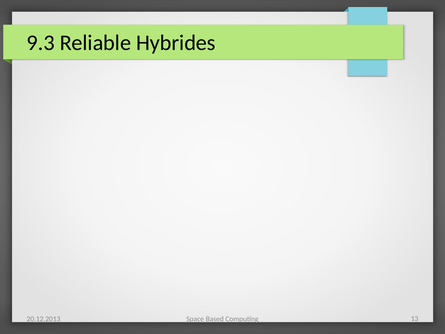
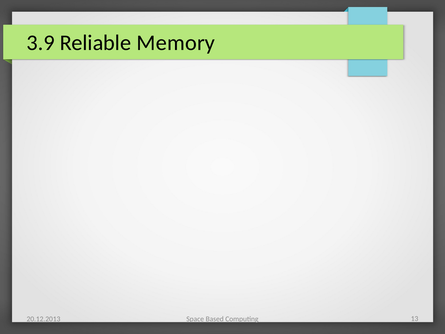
9.3: 9.3 -> 3.9
Hybrides: Hybrides -> Memory
